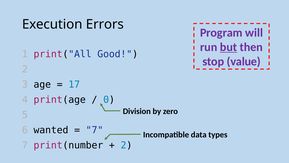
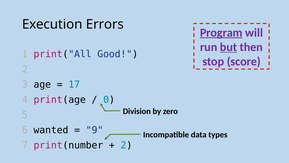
Program underline: none -> present
value: value -> score
7 at (95, 130): 7 -> 9
